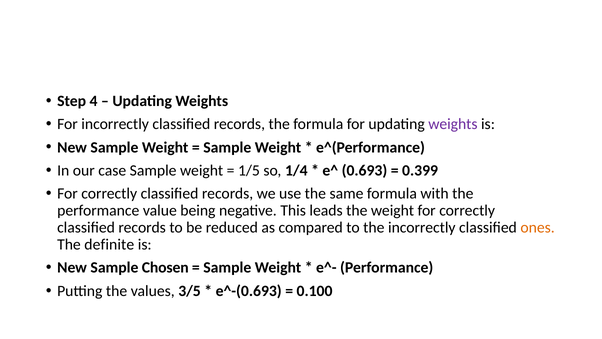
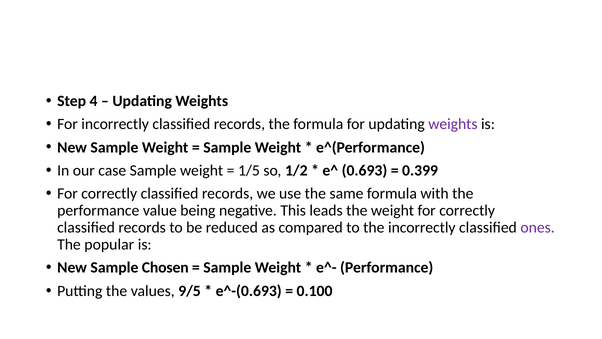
1/4: 1/4 -> 1/2
ones colour: orange -> purple
definite: definite -> popular
3/5: 3/5 -> 9/5
